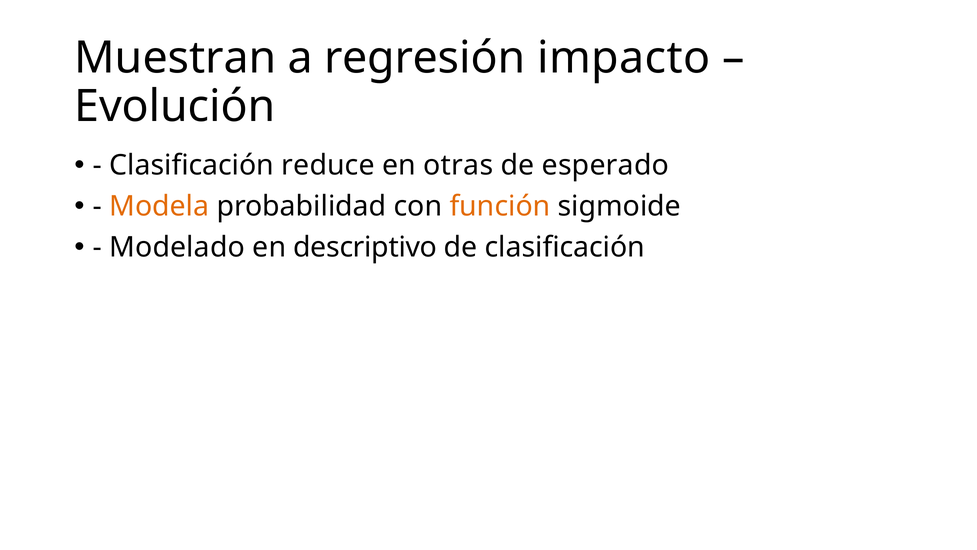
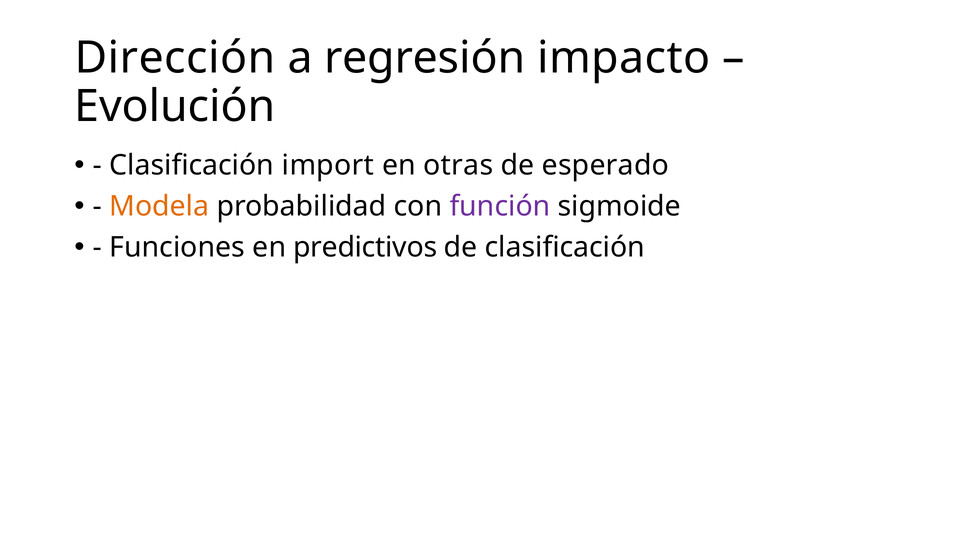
Muestran: Muestran -> Dirección
reduce: reduce -> import
función colour: orange -> purple
Modelado: Modelado -> Funciones
descriptivo: descriptivo -> predictivos
